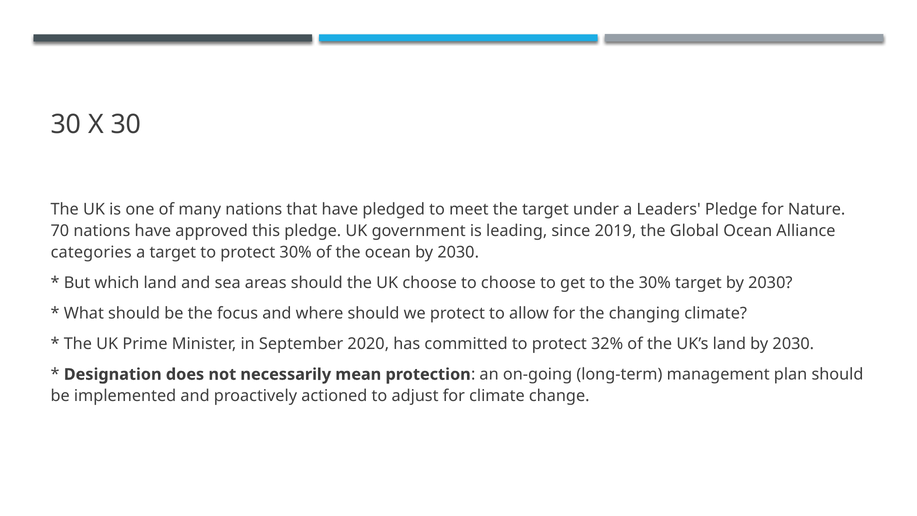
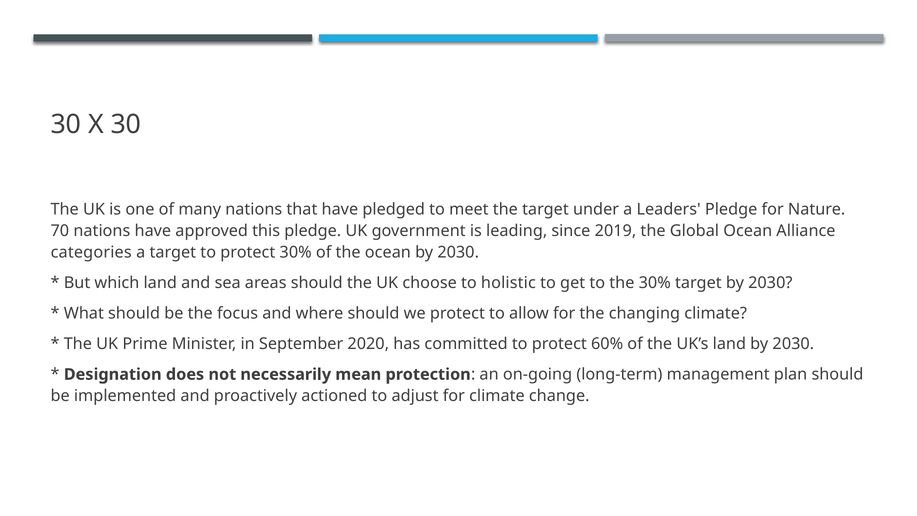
to choose: choose -> holistic
32%: 32% -> 60%
